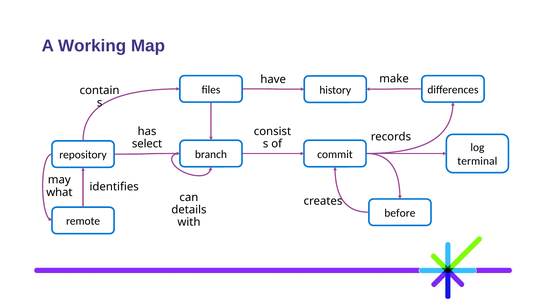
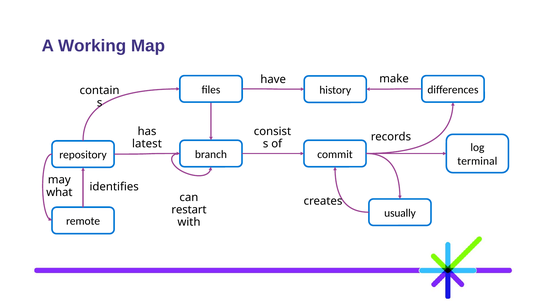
select: select -> latest
details: details -> restart
before: before -> usually
